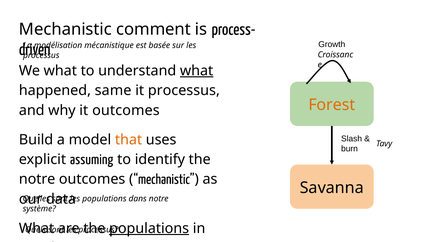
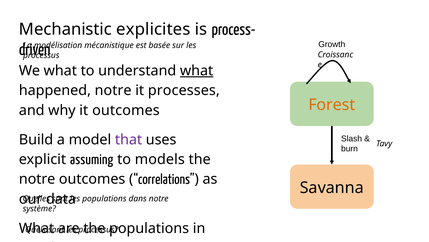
comment: comment -> explicites
happened same: same -> notre
it processus: processus -> processes
that colour: orange -> purple
identify: identify -> models
mechanistic at (164, 179): mechanistic -> correlations
populations at (149, 228) underline: present -> none
